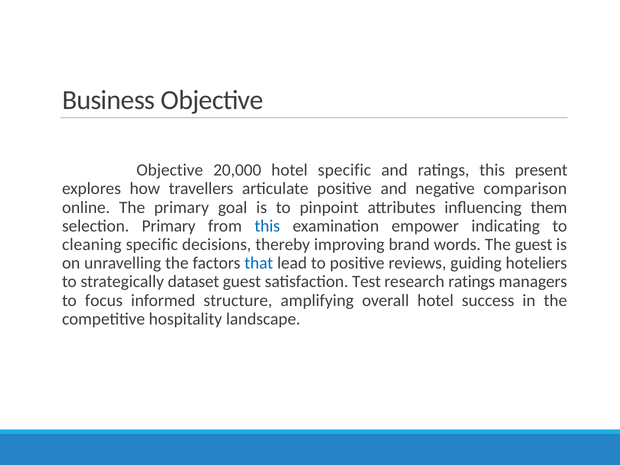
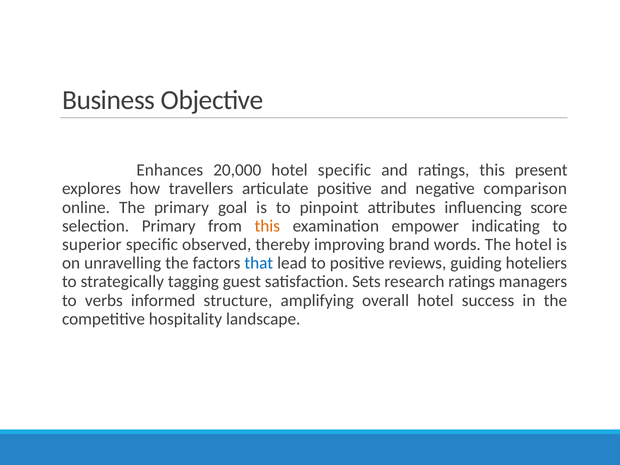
Objective at (170, 170): Objective -> Enhances
them: them -> score
this at (267, 226) colour: blue -> orange
cleaning: cleaning -> superior
decisions: decisions -> observed
The guest: guest -> hotel
dataset: dataset -> tagging
Test: Test -> Sets
focus: focus -> verbs
